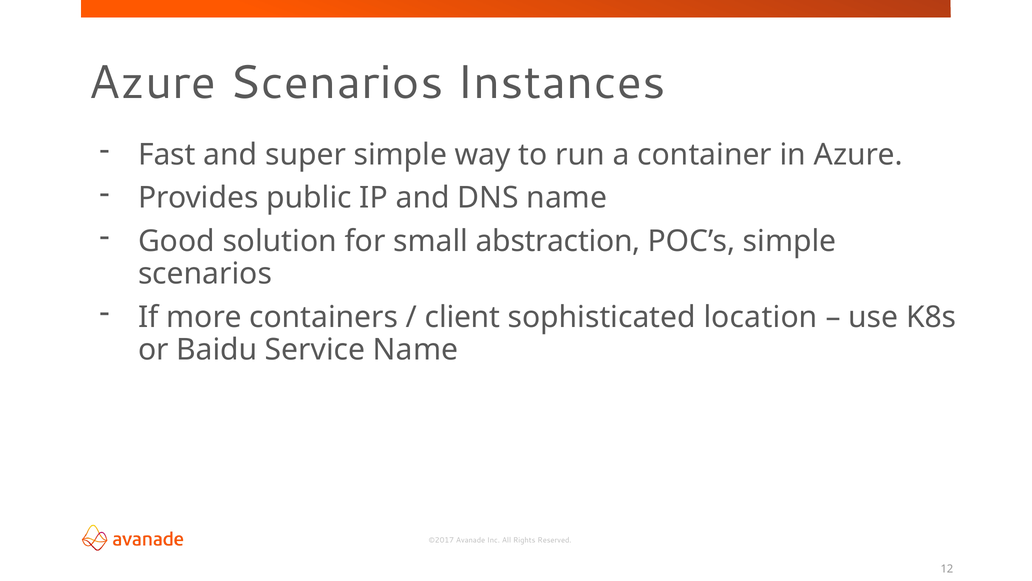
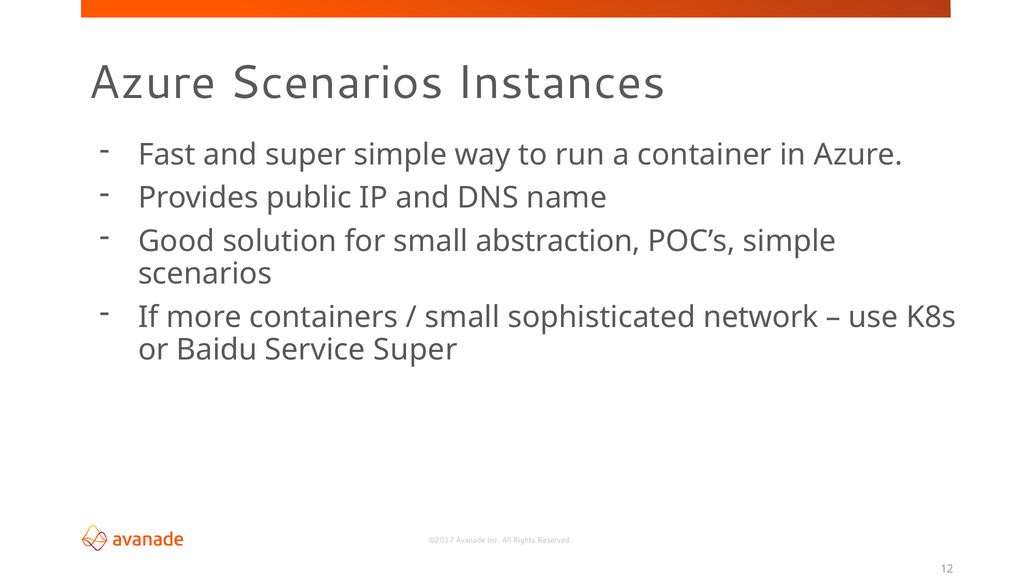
client at (463, 317): client -> small
location: location -> network
Service Name: Name -> Super
